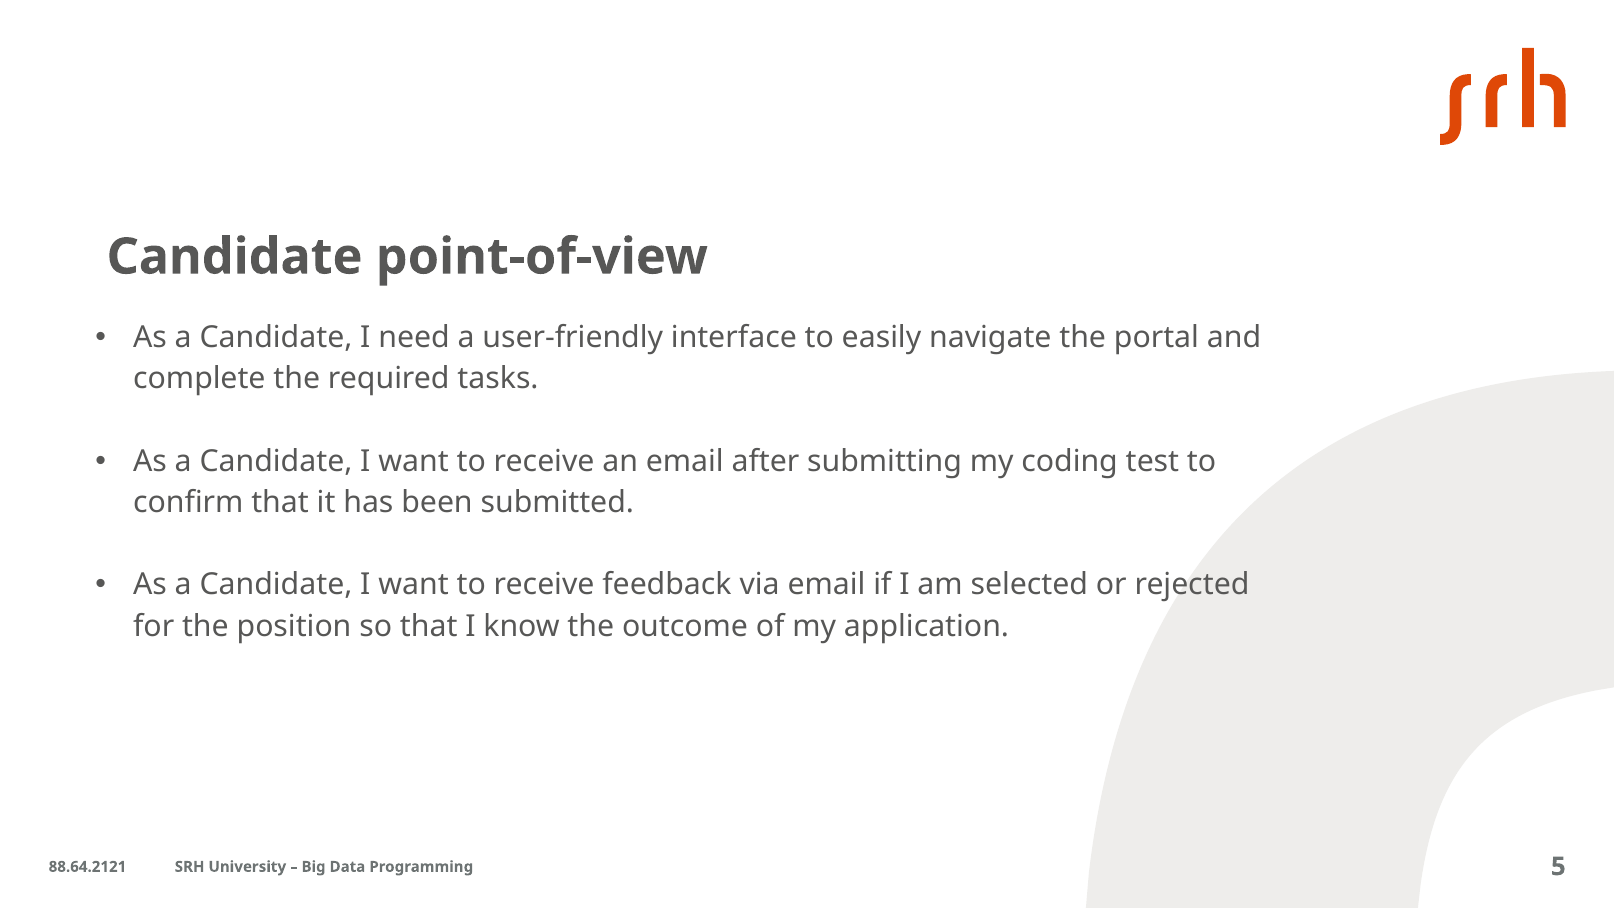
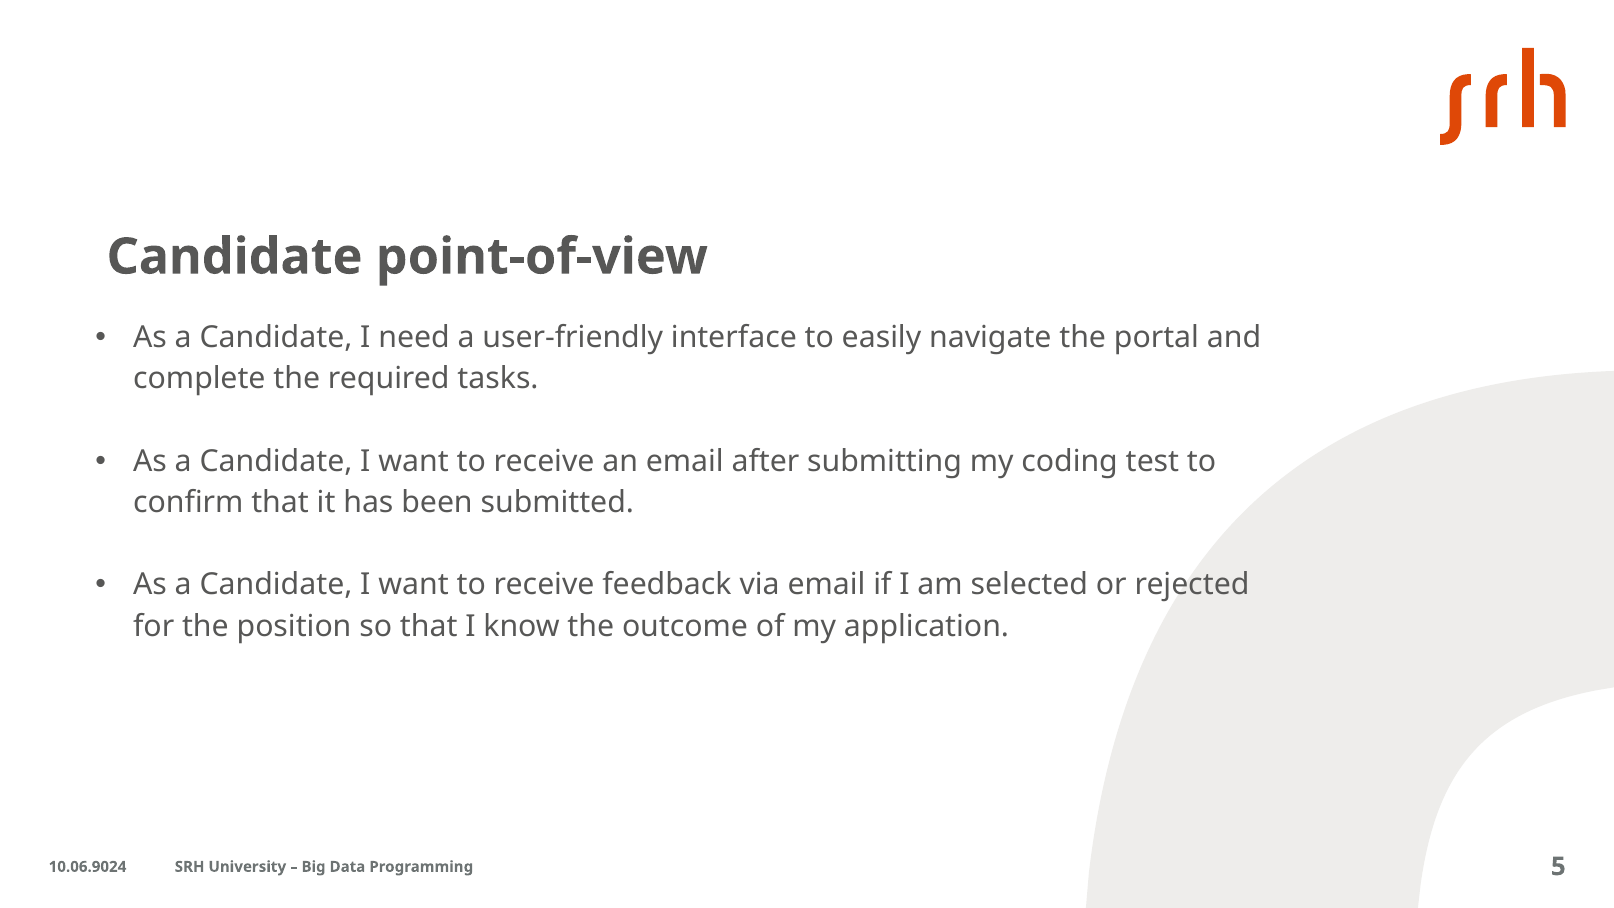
88.64.2121: 88.64.2121 -> 10.06.9024
